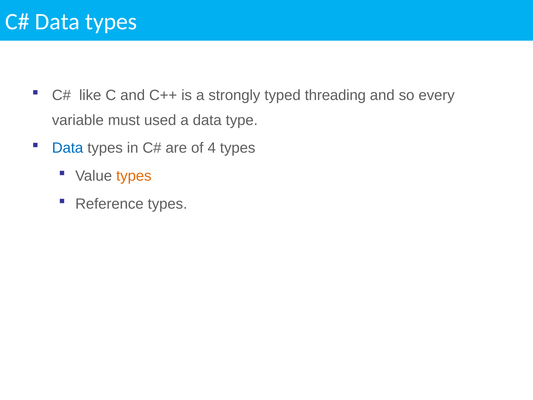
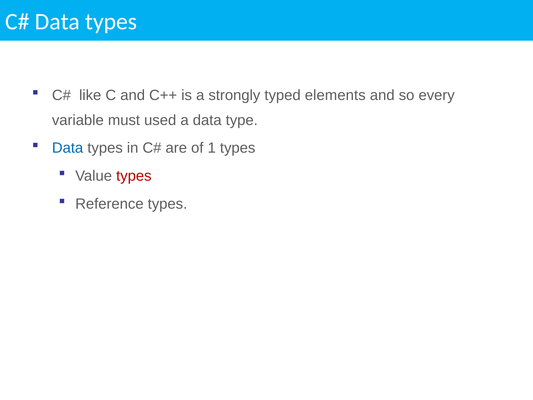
threading: threading -> elements
4: 4 -> 1
types at (134, 176) colour: orange -> red
